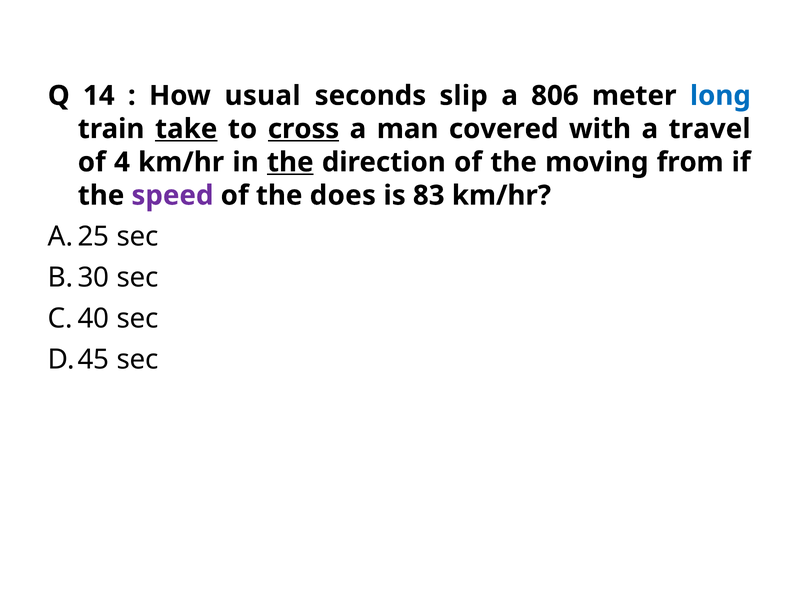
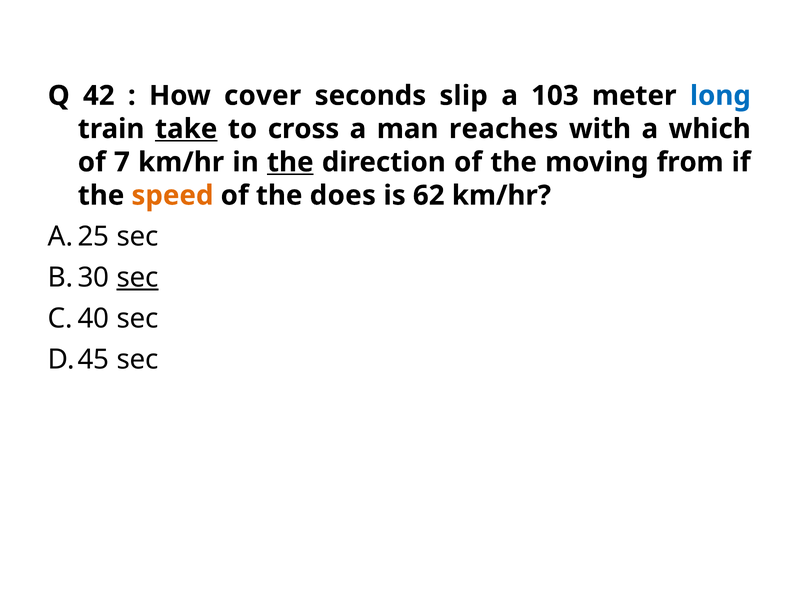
14: 14 -> 42
usual: usual -> cover
806: 806 -> 103
cross underline: present -> none
covered: covered -> reaches
travel: travel -> which
4: 4 -> 7
speed colour: purple -> orange
83: 83 -> 62
sec at (138, 278) underline: none -> present
